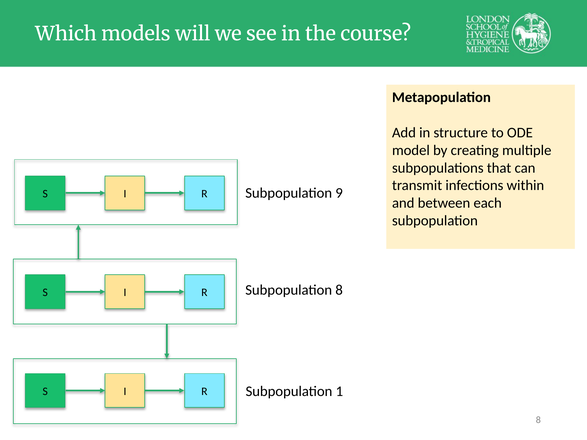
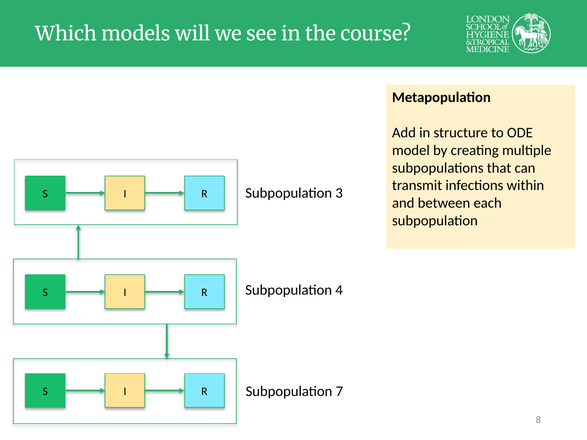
9: 9 -> 3
Subpopulation 8: 8 -> 4
1: 1 -> 7
